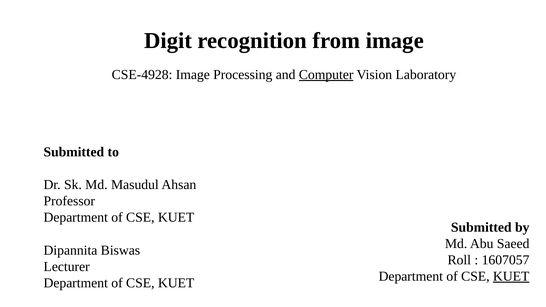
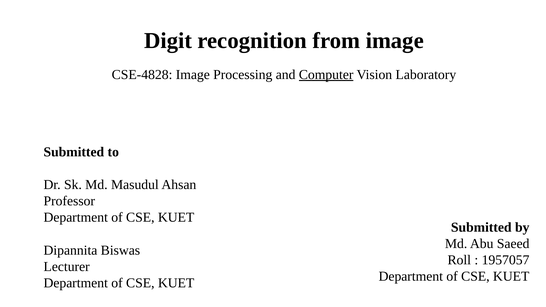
CSE-4928: CSE-4928 -> CSE-4828
1607057: 1607057 -> 1957057
KUET at (511, 276) underline: present -> none
